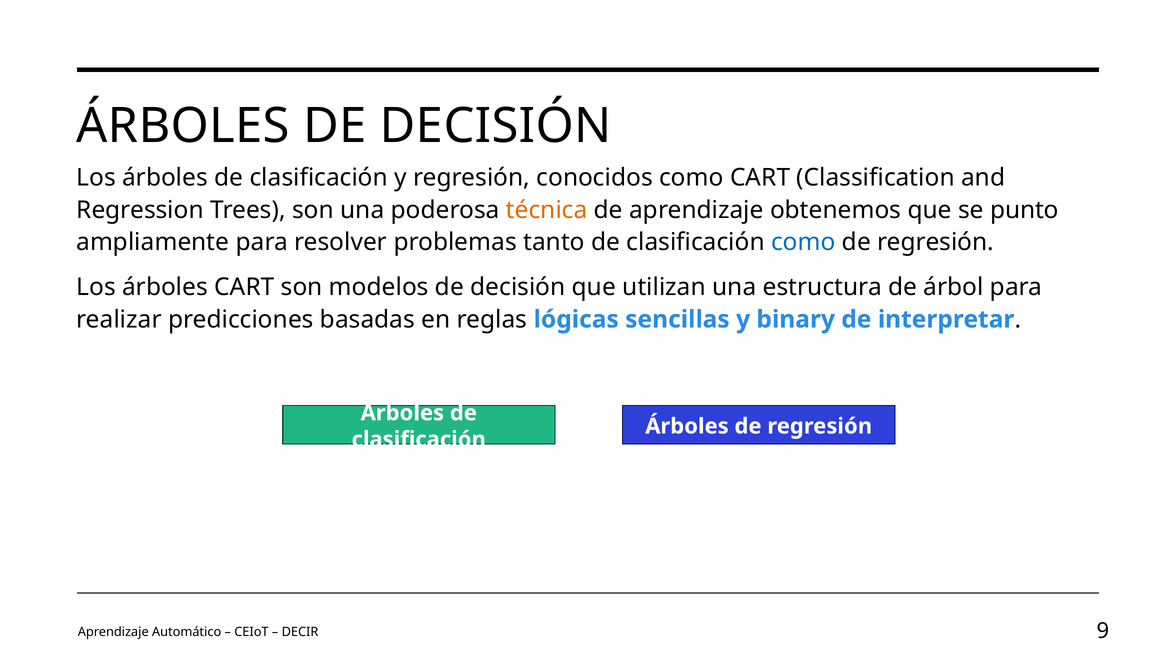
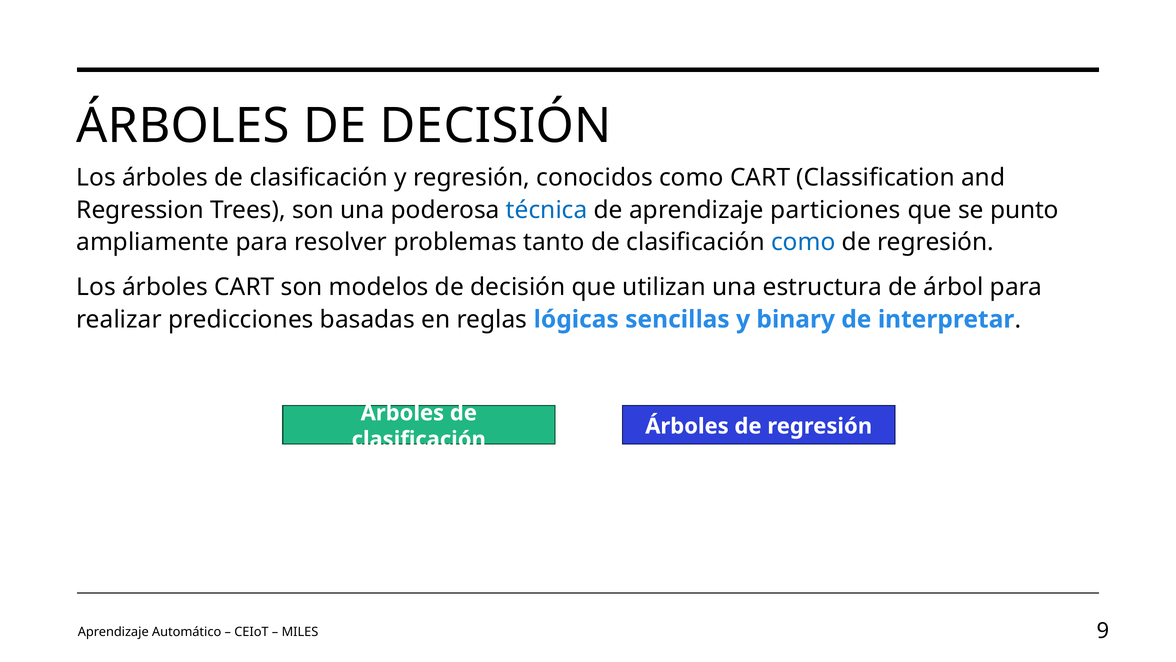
técnica colour: orange -> blue
obtenemos: obtenemos -> particiones
DECIR: DECIR -> MILES
